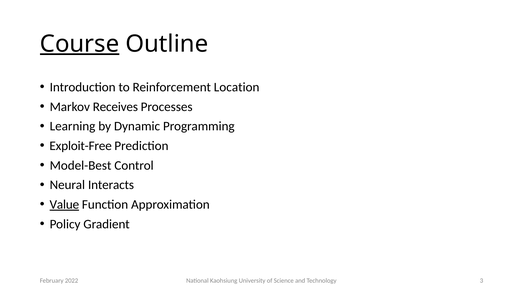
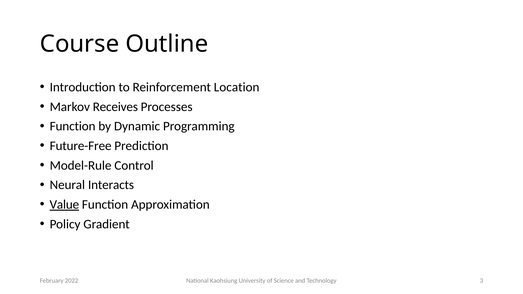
Course underline: present -> none
Learning at (73, 126): Learning -> Function
Exploit-Free: Exploit-Free -> Future-Free
Model-Best: Model-Best -> Model-Rule
